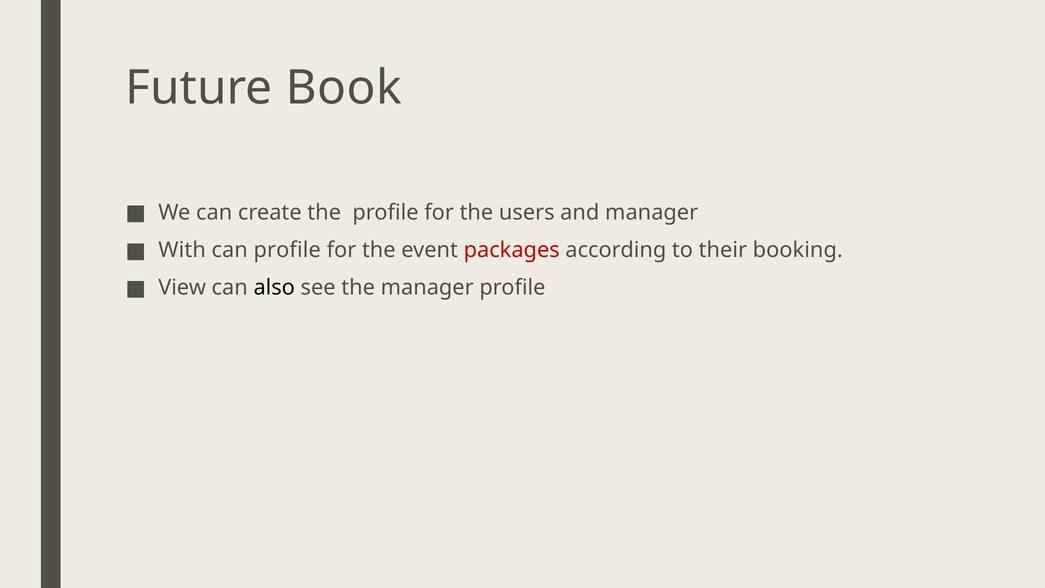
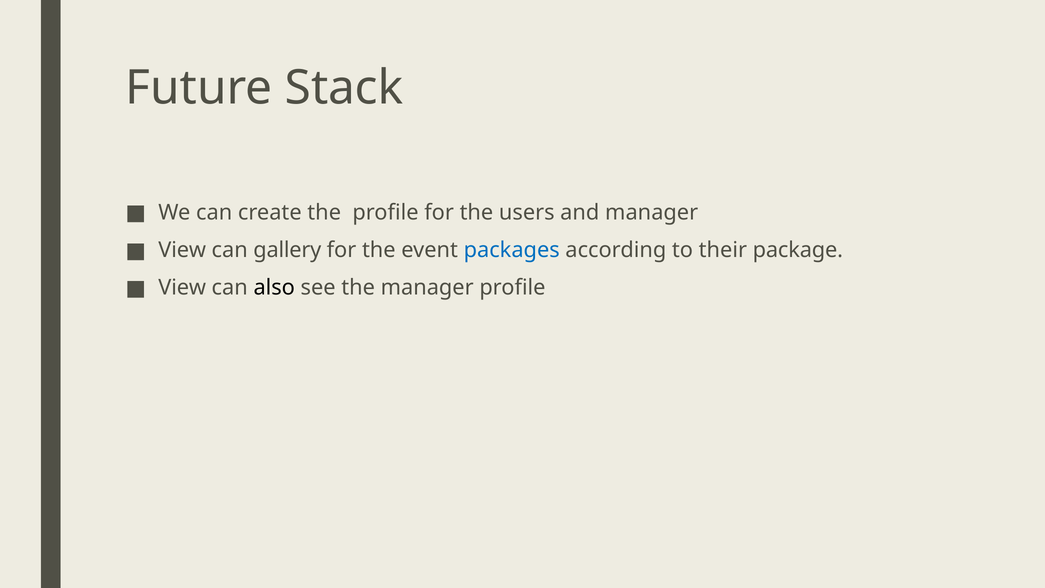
Book: Book -> Stack
With at (182, 250): With -> View
can profile: profile -> gallery
packages colour: red -> blue
booking: booking -> package
